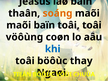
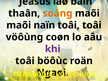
maõi baïn: baïn -> naïn
khi colour: blue -> purple
thay: thay -> roän
